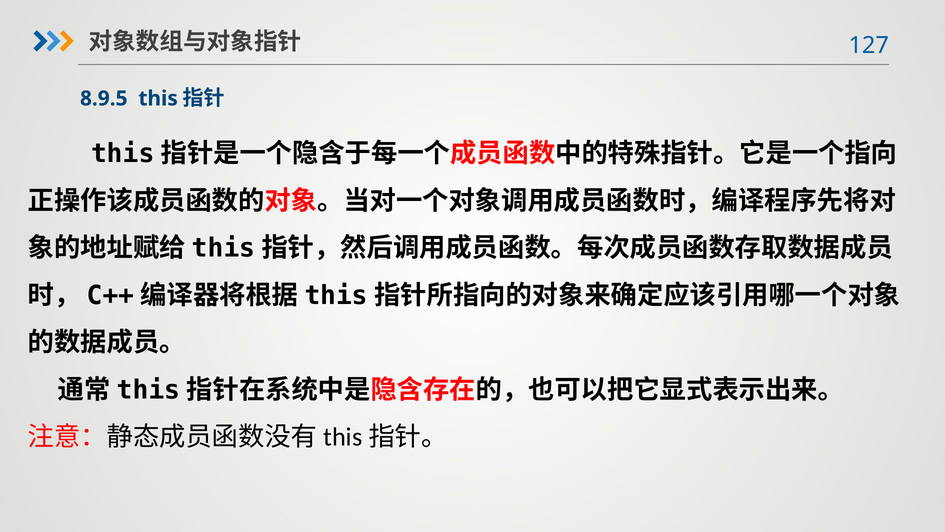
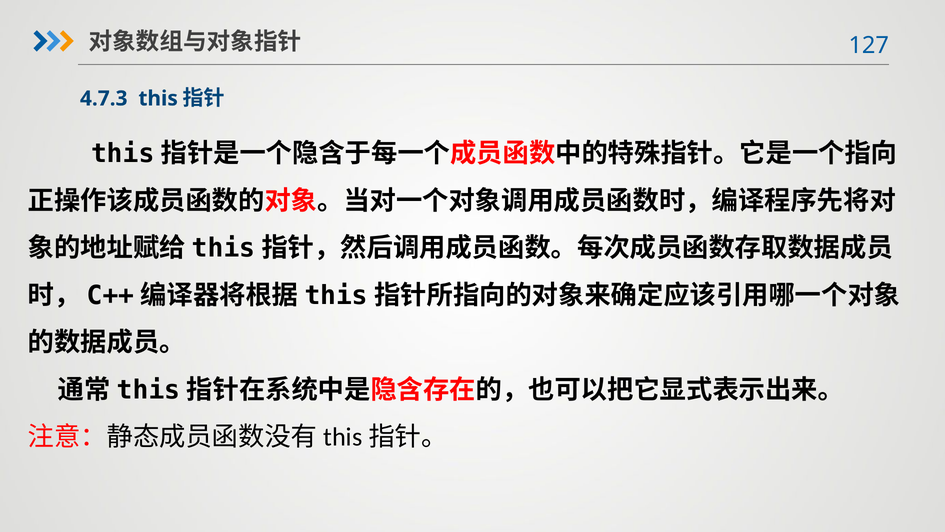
8.9.5: 8.9.5 -> 4.7.3
